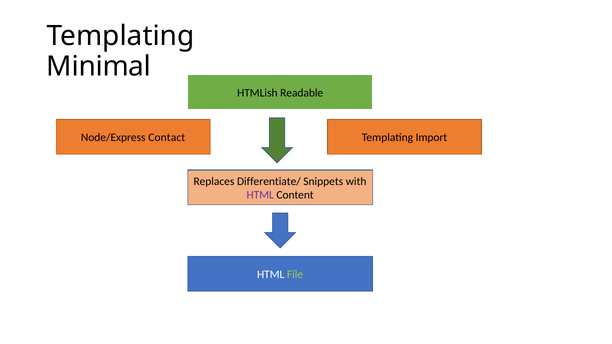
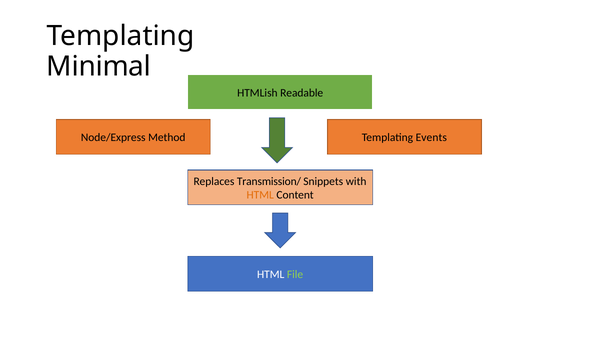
Contact: Contact -> Method
Import: Import -> Events
Differentiate/: Differentiate/ -> Transmission/
HTML at (260, 195) colour: purple -> orange
